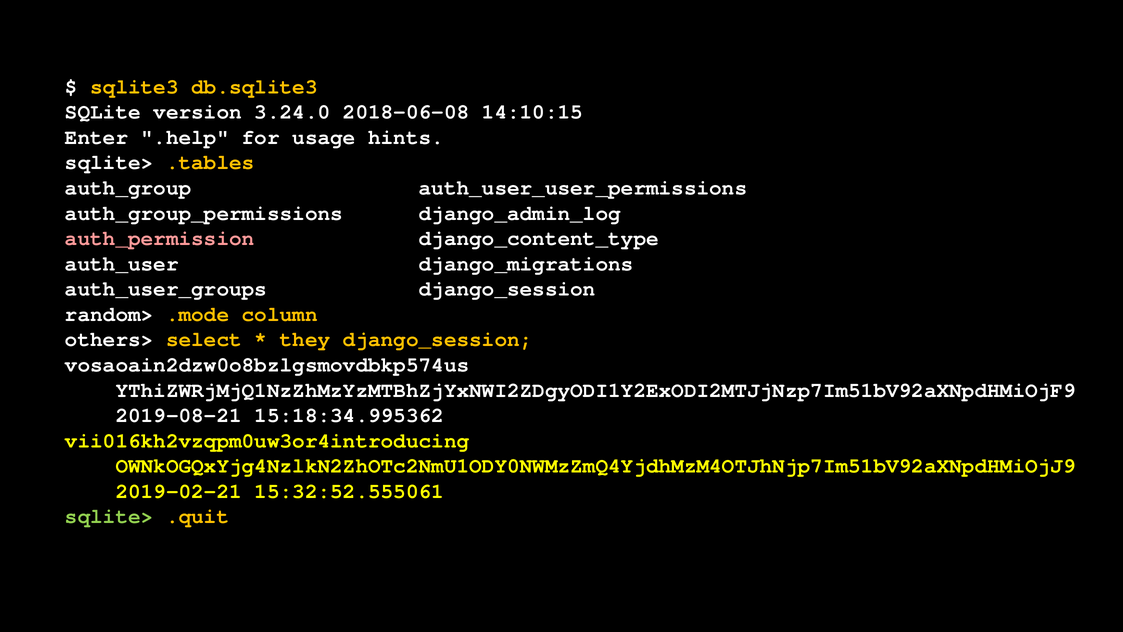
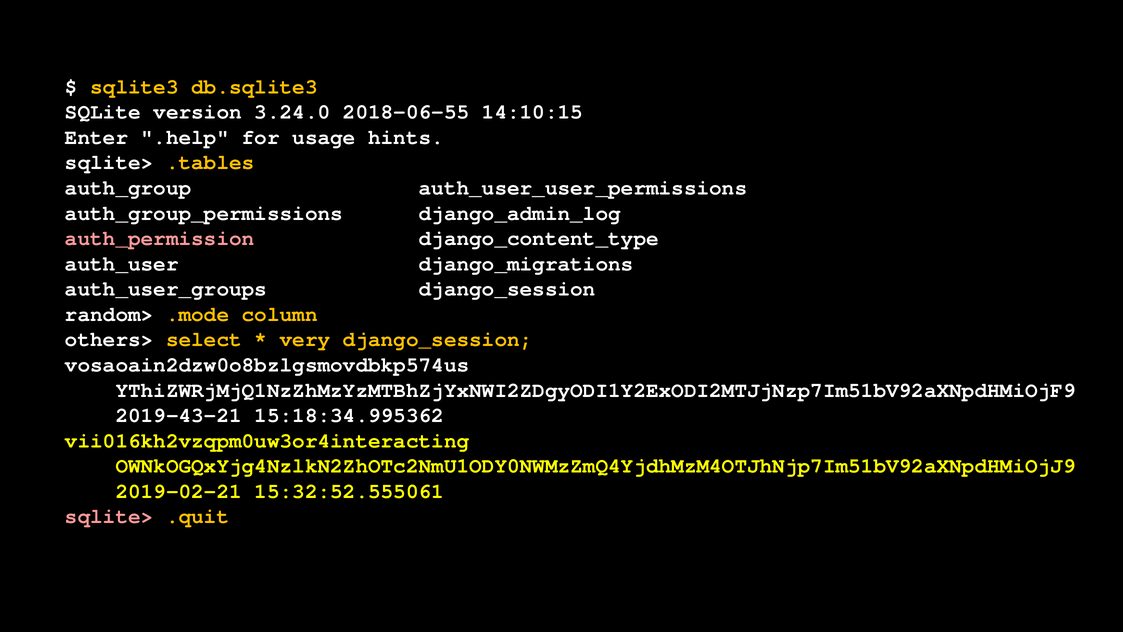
2018-06-08: 2018-06-08 -> 2018-06-55
they: they -> very
2019-08-21: 2019-08-21 -> 2019-43-21
vii016kh2vzqpm0uw3or4introducing: vii016kh2vzqpm0uw3or4introducing -> vii016kh2vzqpm0uw3or4interacting
sqlite> at (109, 516) colour: light green -> pink
